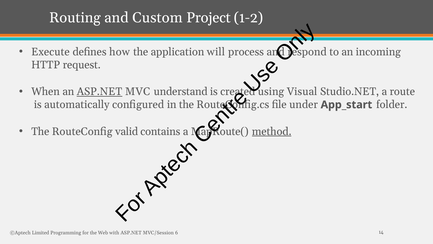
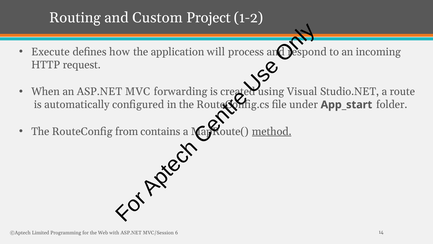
ASP.NET at (99, 92) underline: present -> none
understand: understand -> forwarding
valid: valid -> from
